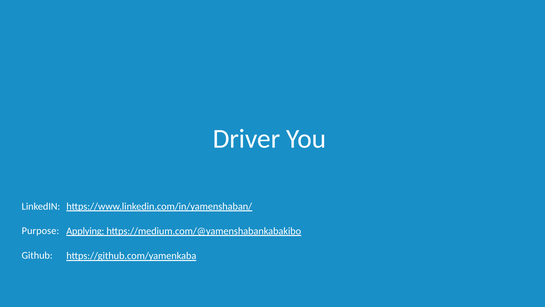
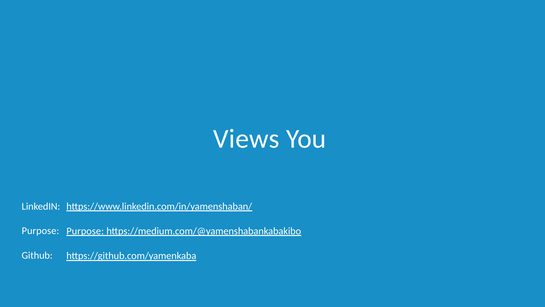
Driver: Driver -> Views
Applying at (85, 231): Applying -> Purpose
